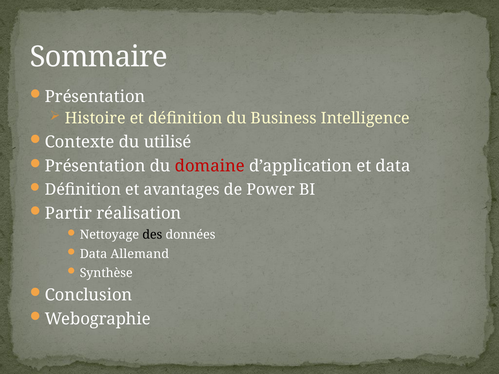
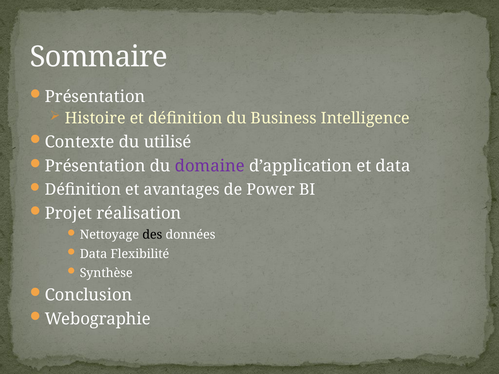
domaine colour: red -> purple
Partir: Partir -> Projet
Allemand: Allemand -> Flexibilité
